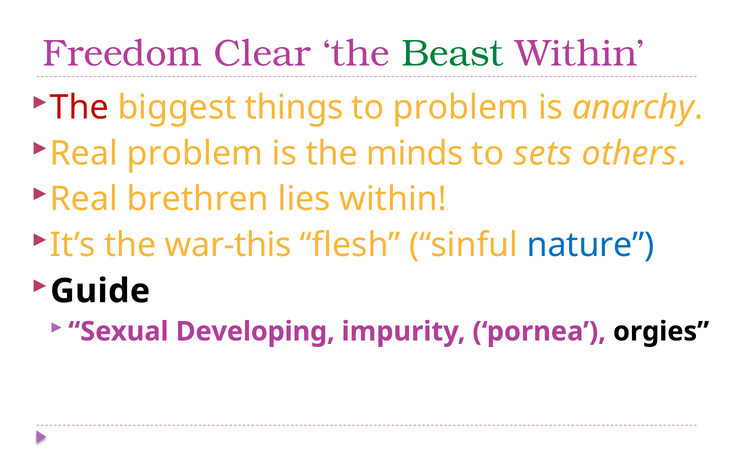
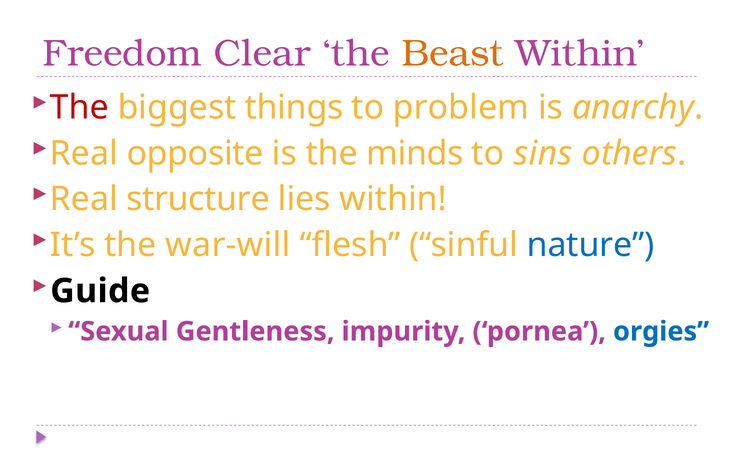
Beast colour: green -> orange
Real problem: problem -> opposite
sets: sets -> sins
brethren: brethren -> structure
war-this: war-this -> war-will
Developing: Developing -> Gentleness
orgies colour: black -> blue
